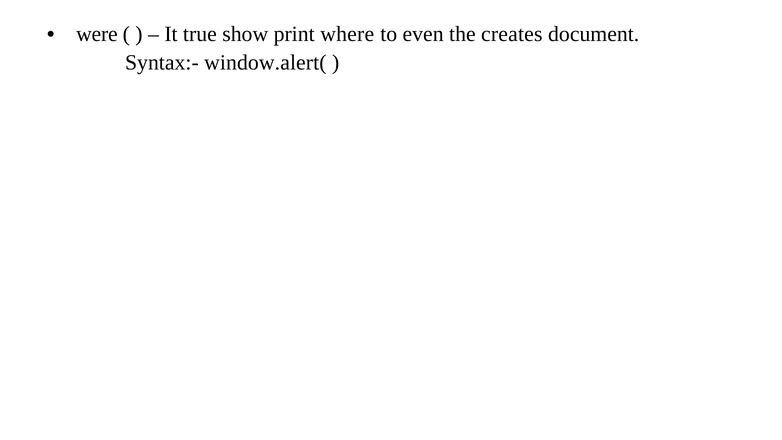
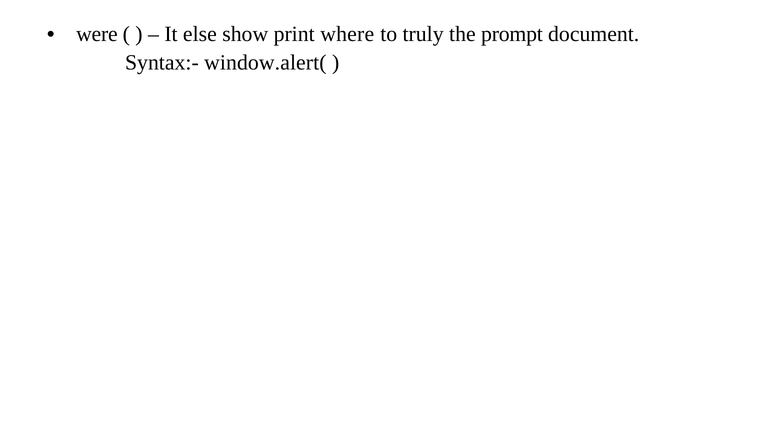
true: true -> else
even: even -> truly
creates: creates -> prompt
